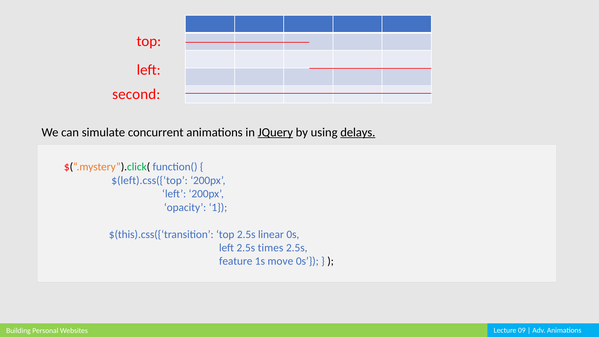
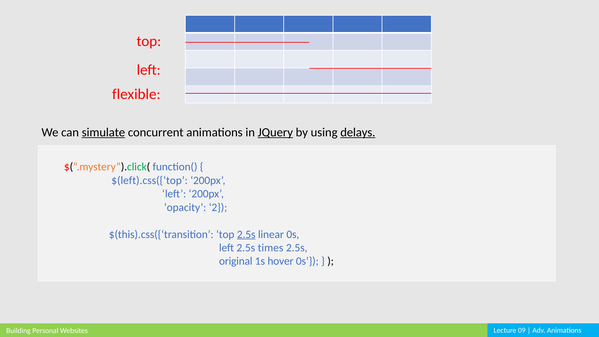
second: second -> flexible
simulate underline: none -> present
1: 1 -> 2
2.5s at (246, 234) underline: none -> present
feature: feature -> original
move: move -> hover
